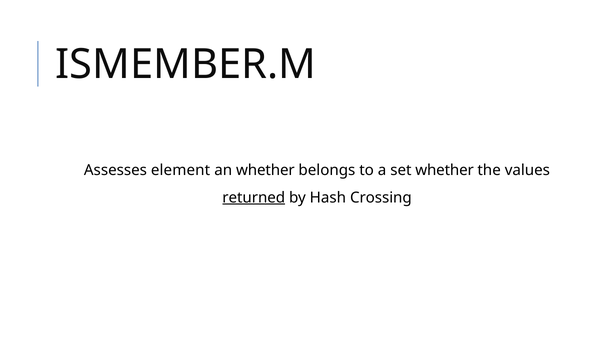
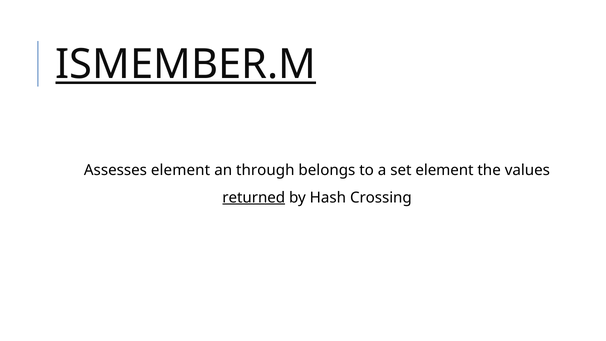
ISMEMBER.M underline: none -> present
an whether: whether -> through
set whether: whether -> element
